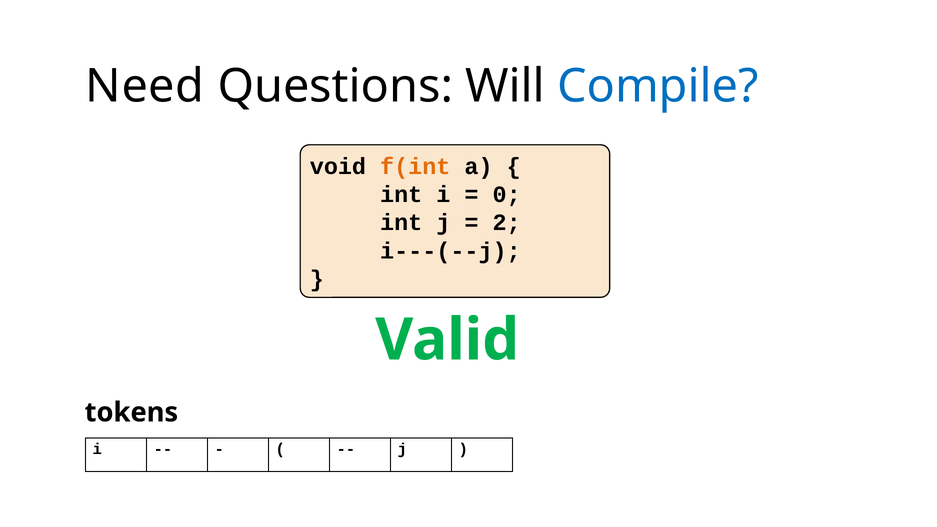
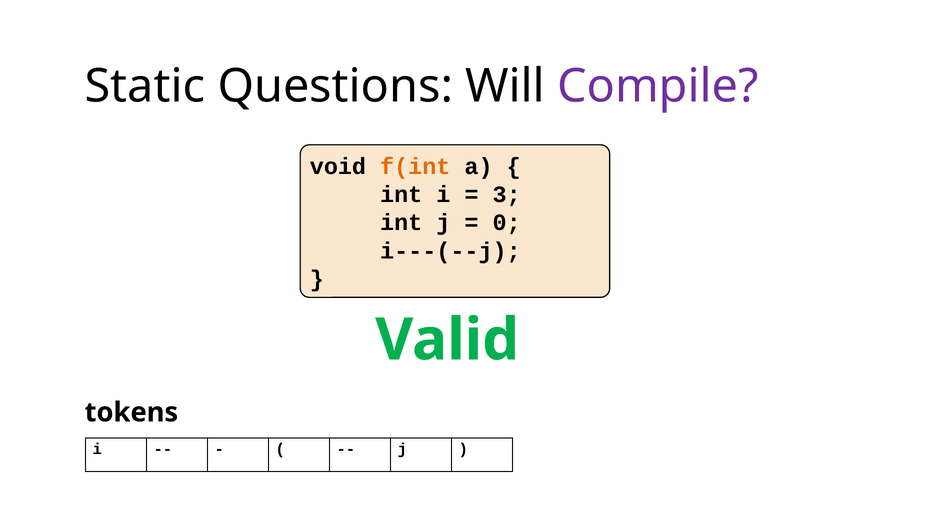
Need: Need -> Static
Compile colour: blue -> purple
0: 0 -> 3
2: 2 -> 0
